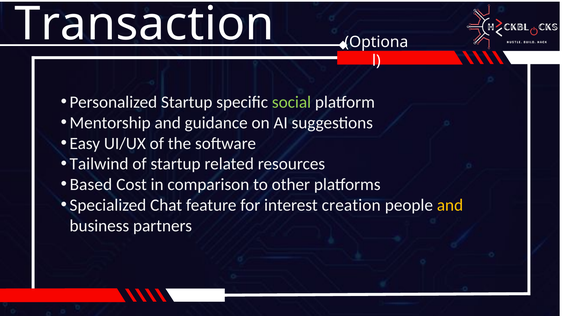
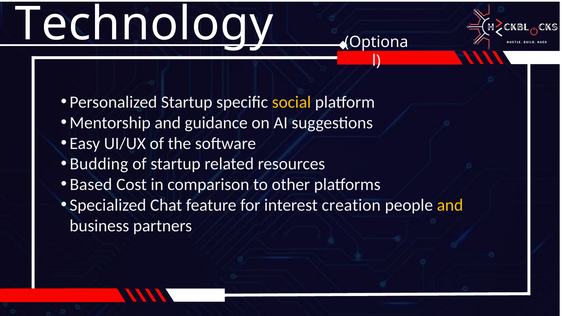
Transaction: Transaction -> Technology
social colour: light green -> yellow
Tailwind: Tailwind -> Budding
